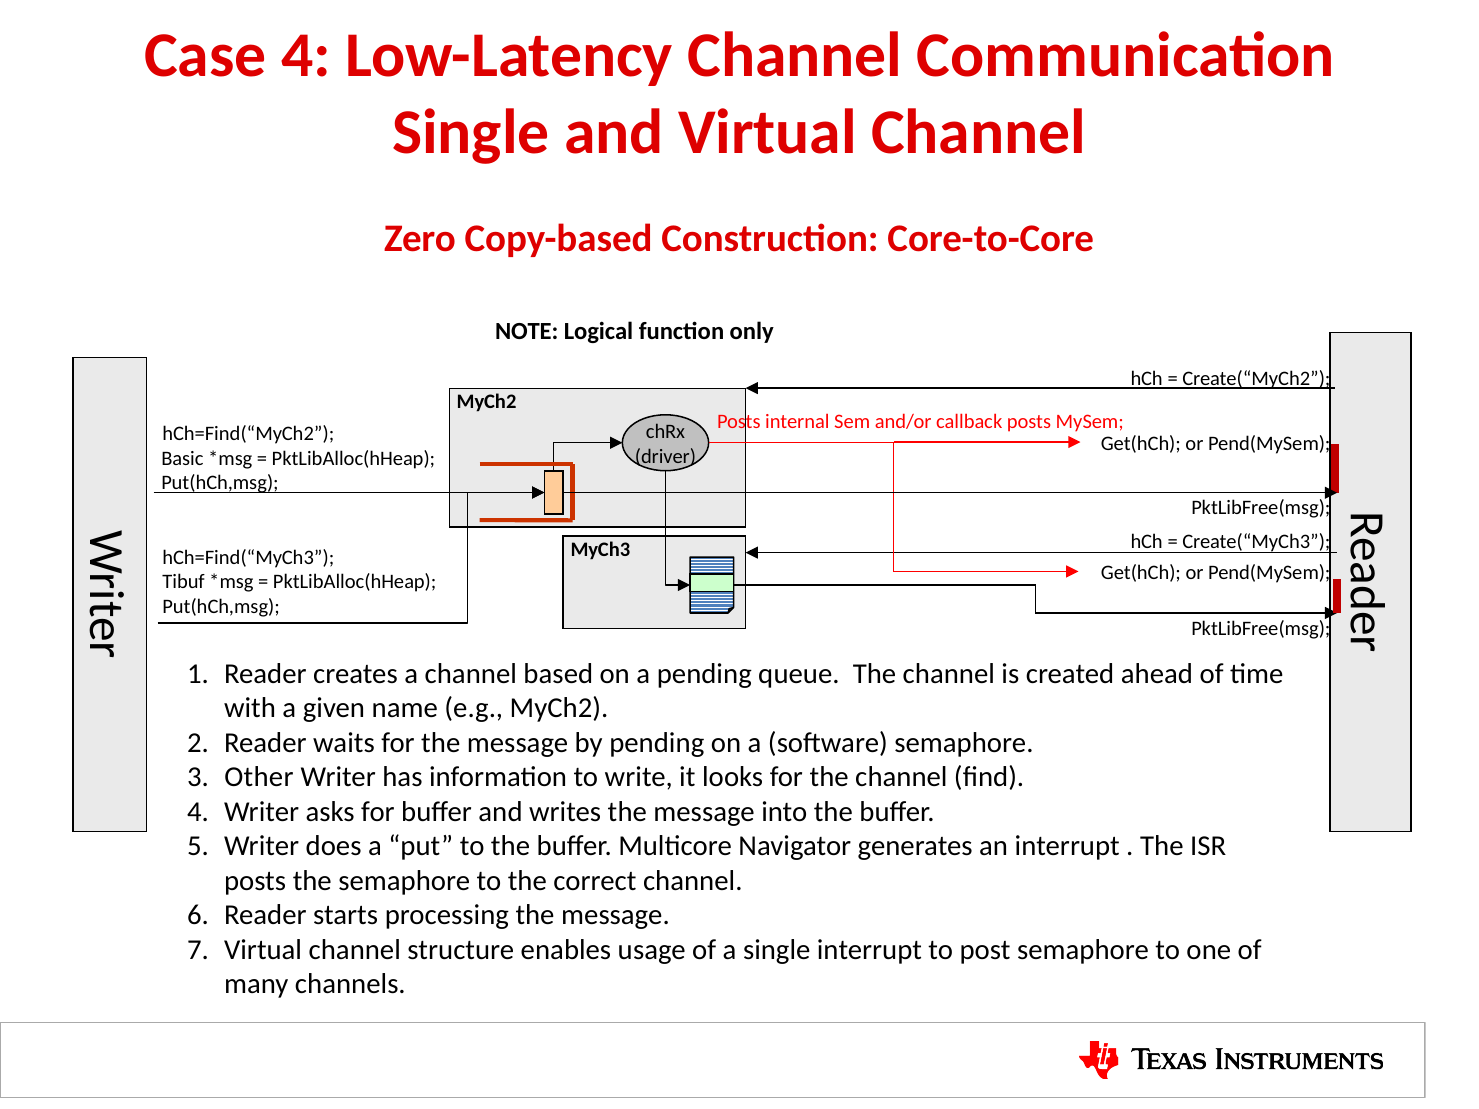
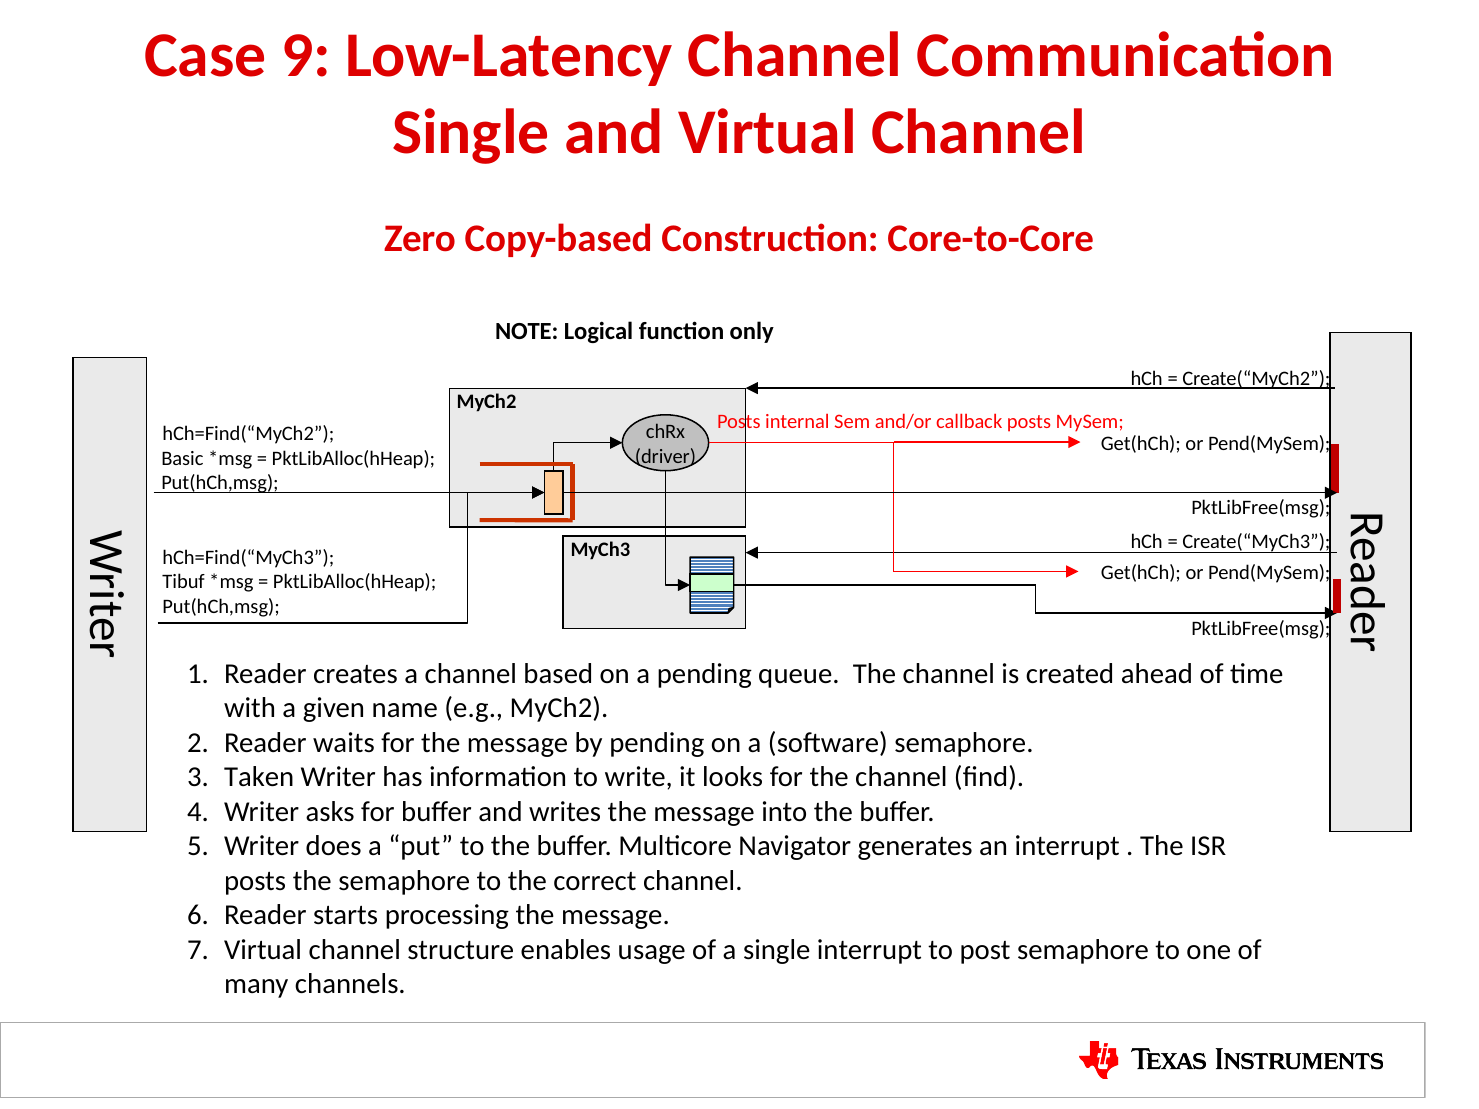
Case 4: 4 -> 9
Other: Other -> Taken
